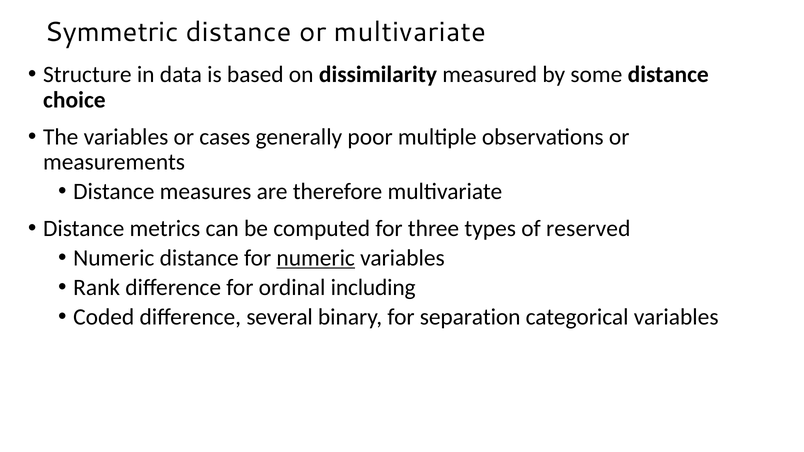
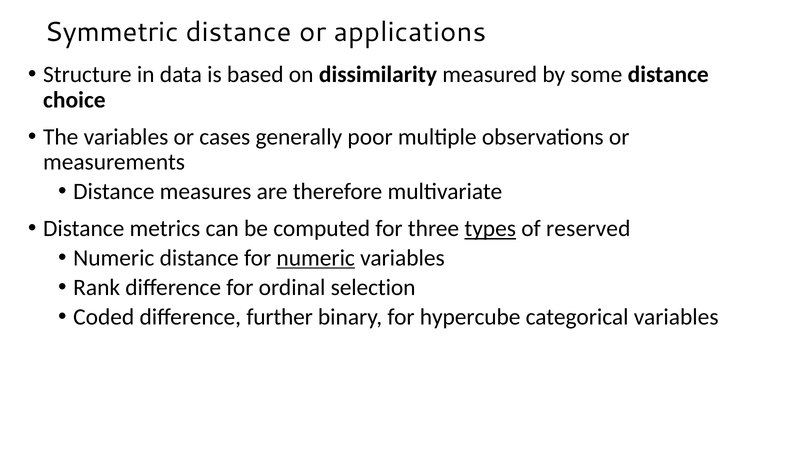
or multivariate: multivariate -> applications
types underline: none -> present
including: including -> selection
several: several -> further
separation: separation -> hypercube
